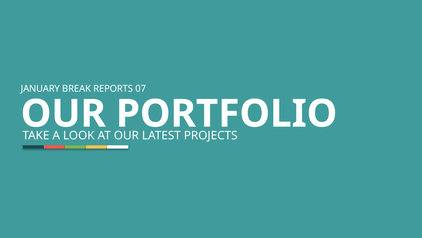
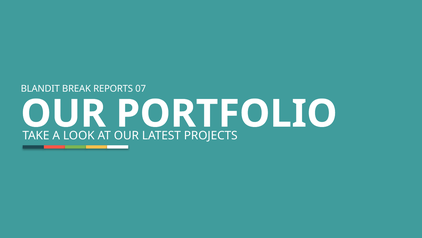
JANUARY: JANUARY -> BLANDIT
